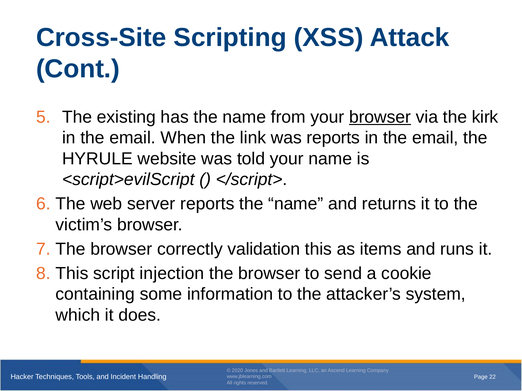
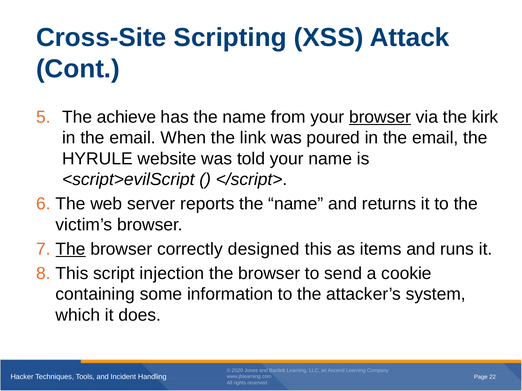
existing: existing -> achieve
was reports: reports -> poured
The at (71, 249) underline: none -> present
validation: validation -> designed
